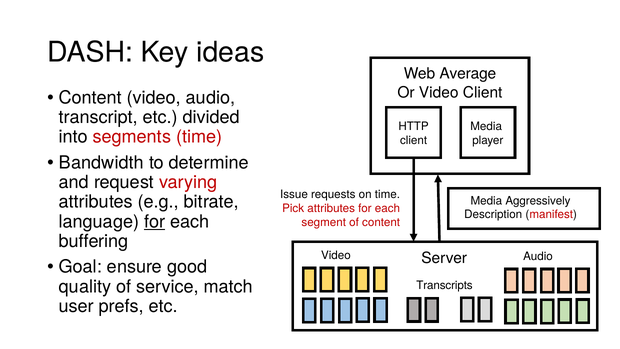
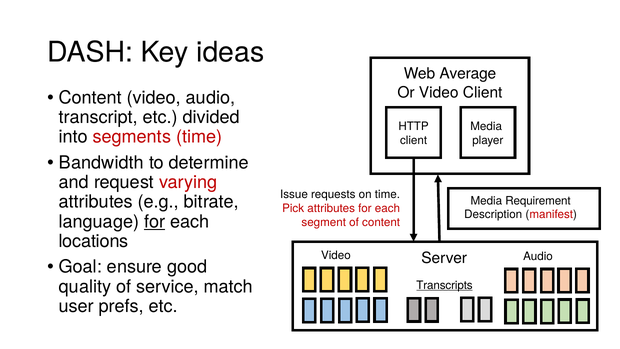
Aggressively: Aggressively -> Requirement
buffering: buffering -> locations
Transcripts underline: none -> present
